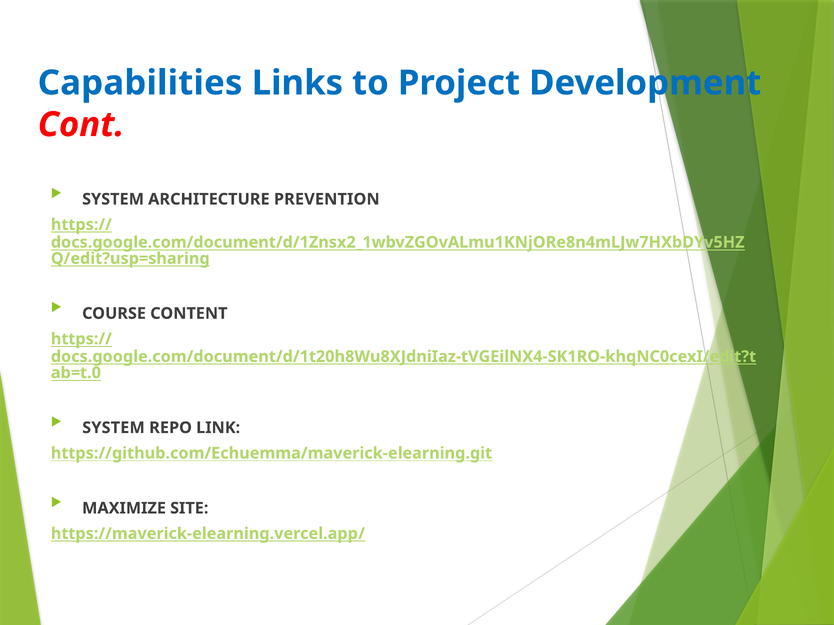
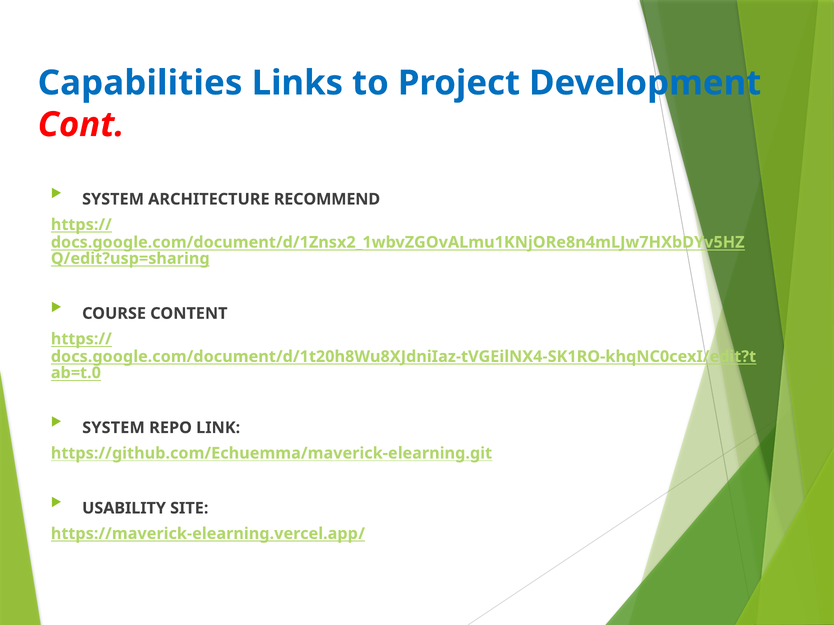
PREVENTION: PREVENTION -> RECOMMEND
MAXIMIZE: MAXIMIZE -> USABILITY
